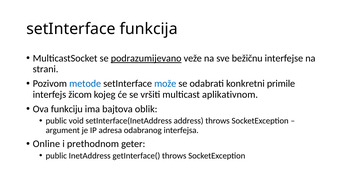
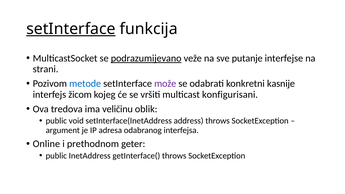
setInterface at (71, 29) underline: none -> present
bežičnu: bežičnu -> putanje
može colour: blue -> purple
primile: primile -> kasnije
aplikativnom: aplikativnom -> konfigurisani
funkciju: funkciju -> tredova
bajtova: bajtova -> veličinu
